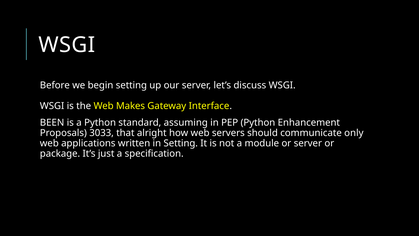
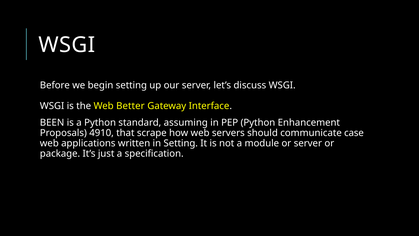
Makes: Makes -> Better
3033: 3033 -> 4910
alright: alright -> scrape
only: only -> case
